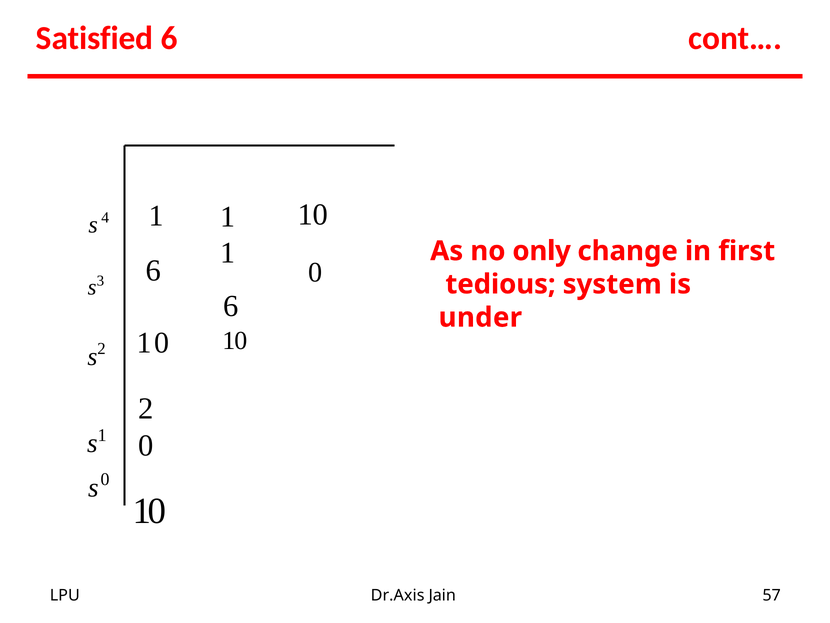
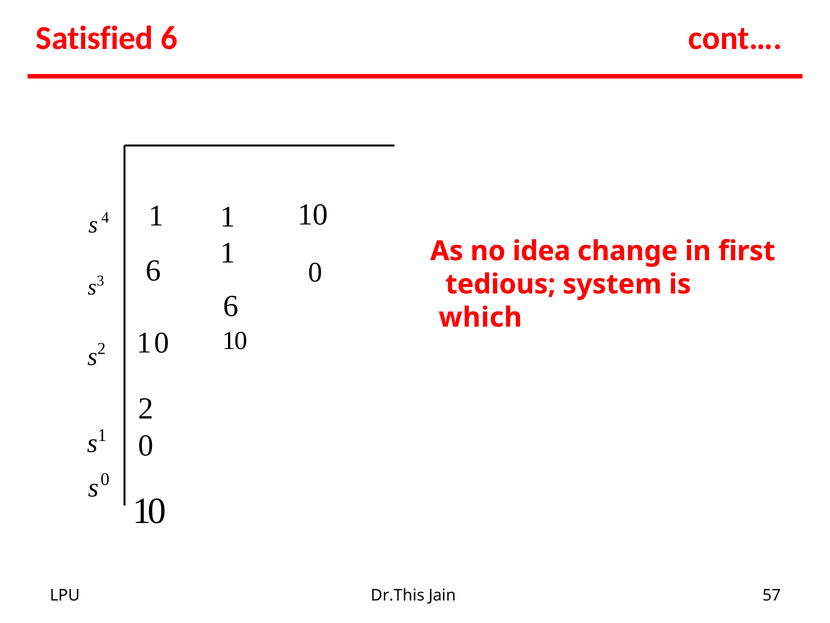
only: only -> idea
under: under -> which
Dr.Axis: Dr.Axis -> Dr.This
